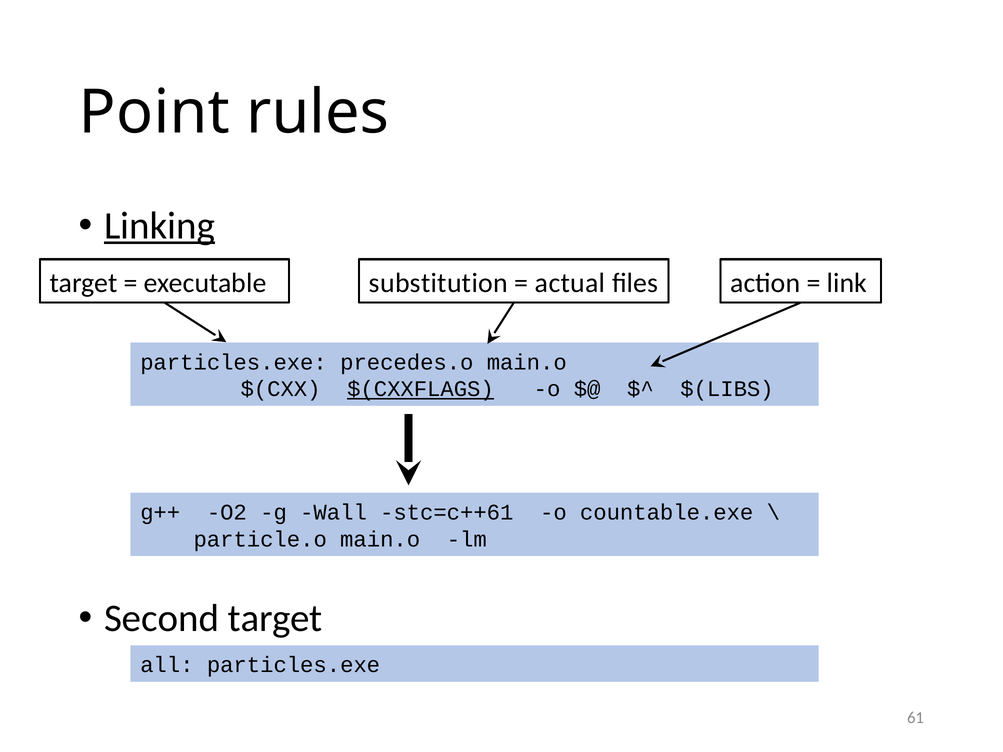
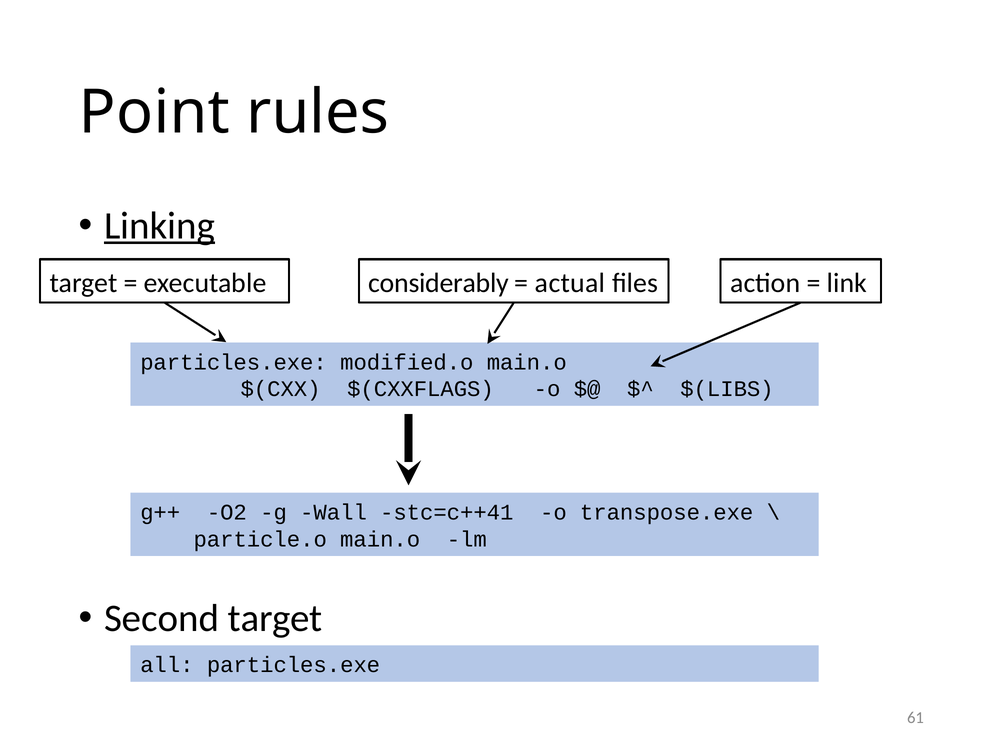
substitution: substitution -> considerably
precedes.o: precedes.o -> modified.o
$(CXXFLAGS underline: present -> none
stc=c++61: stc=c++61 -> stc=c++41
countable.exe: countable.exe -> transpose.exe
